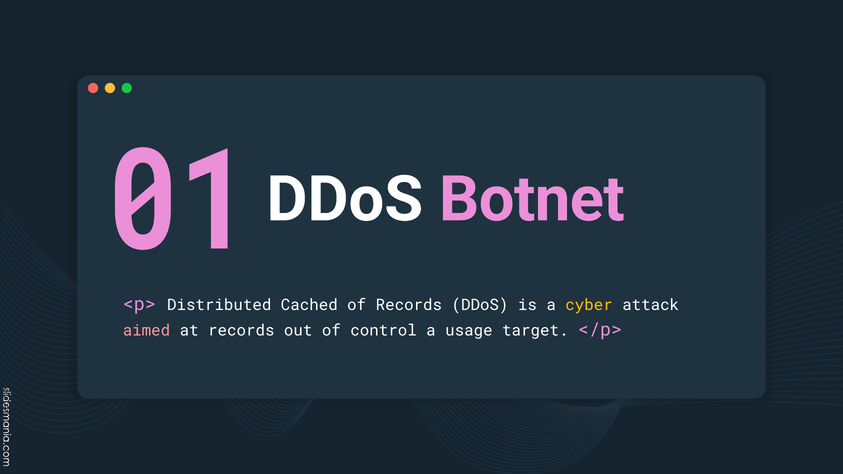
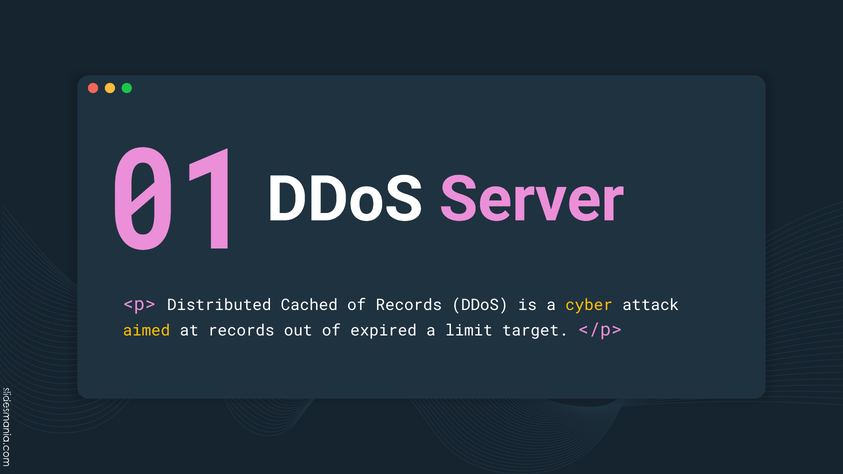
Botnet: Botnet -> Server
aimed colour: pink -> yellow
control: control -> expired
usage: usage -> limit
